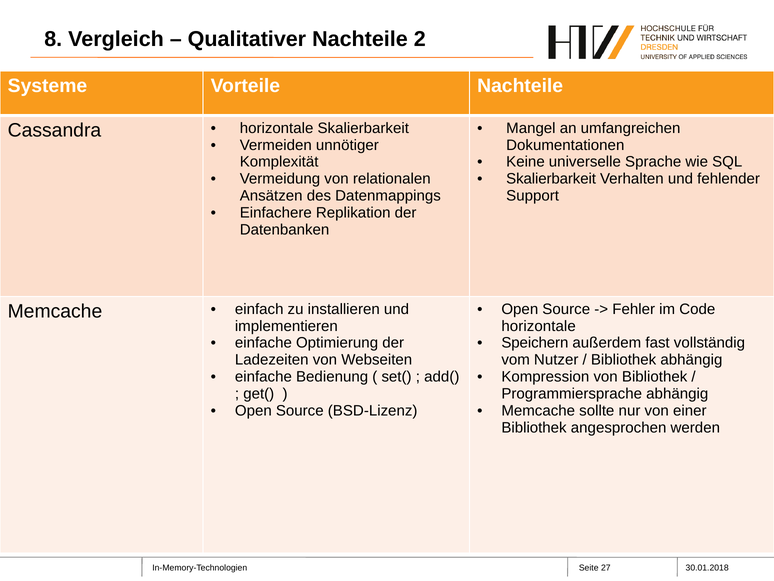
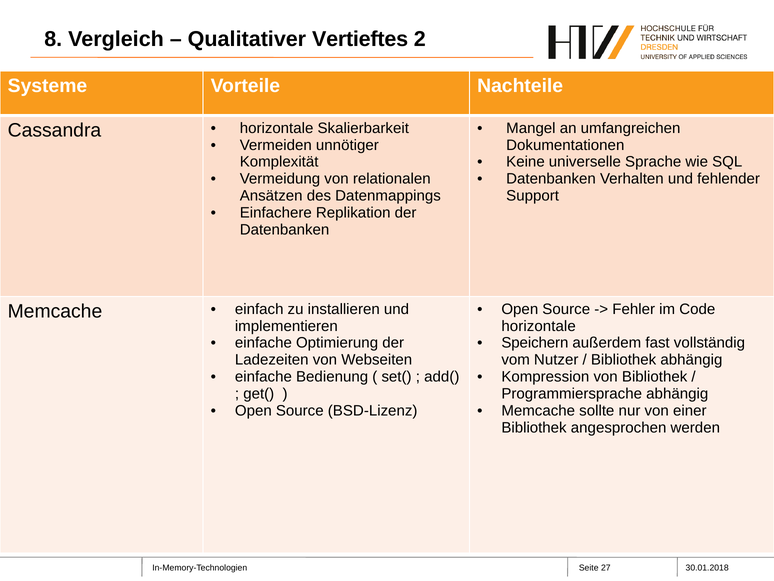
Qualitativer Nachteile: Nachteile -> Vertieftes
Skalierbarkeit at (551, 179): Skalierbarkeit -> Datenbanken
